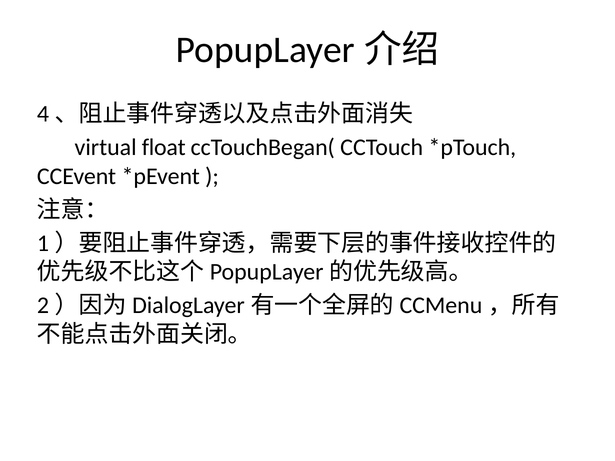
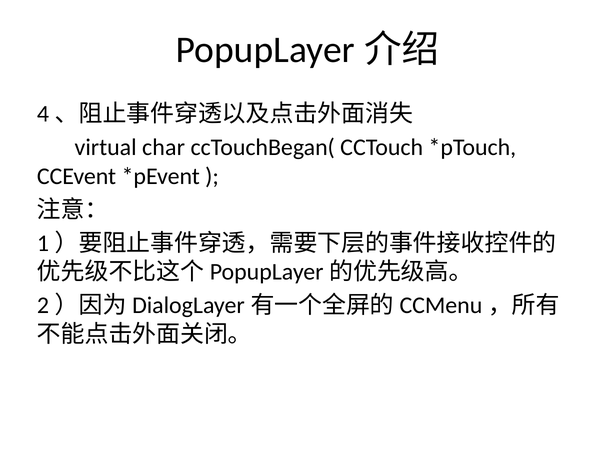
float: float -> char
